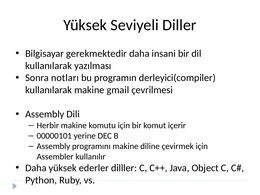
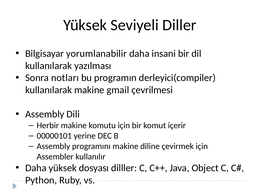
gerekmektedir: gerekmektedir -> yorumlanabilir
ederler: ederler -> dosyası
